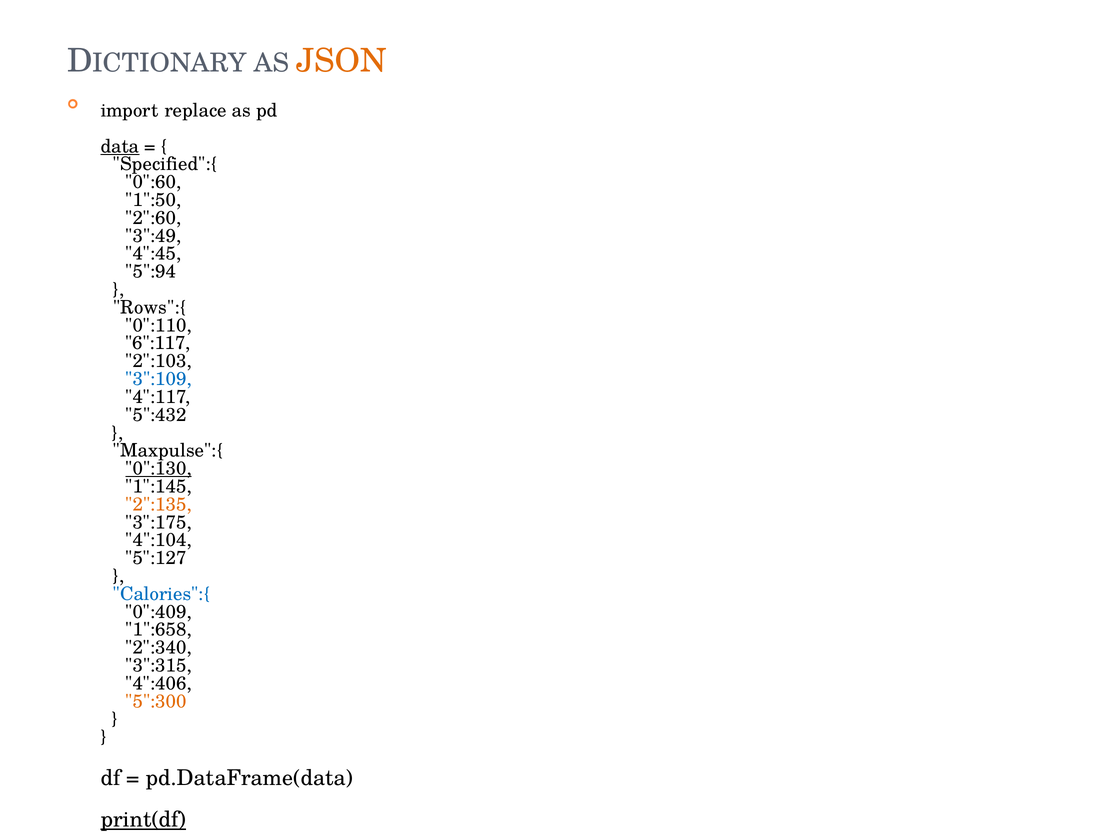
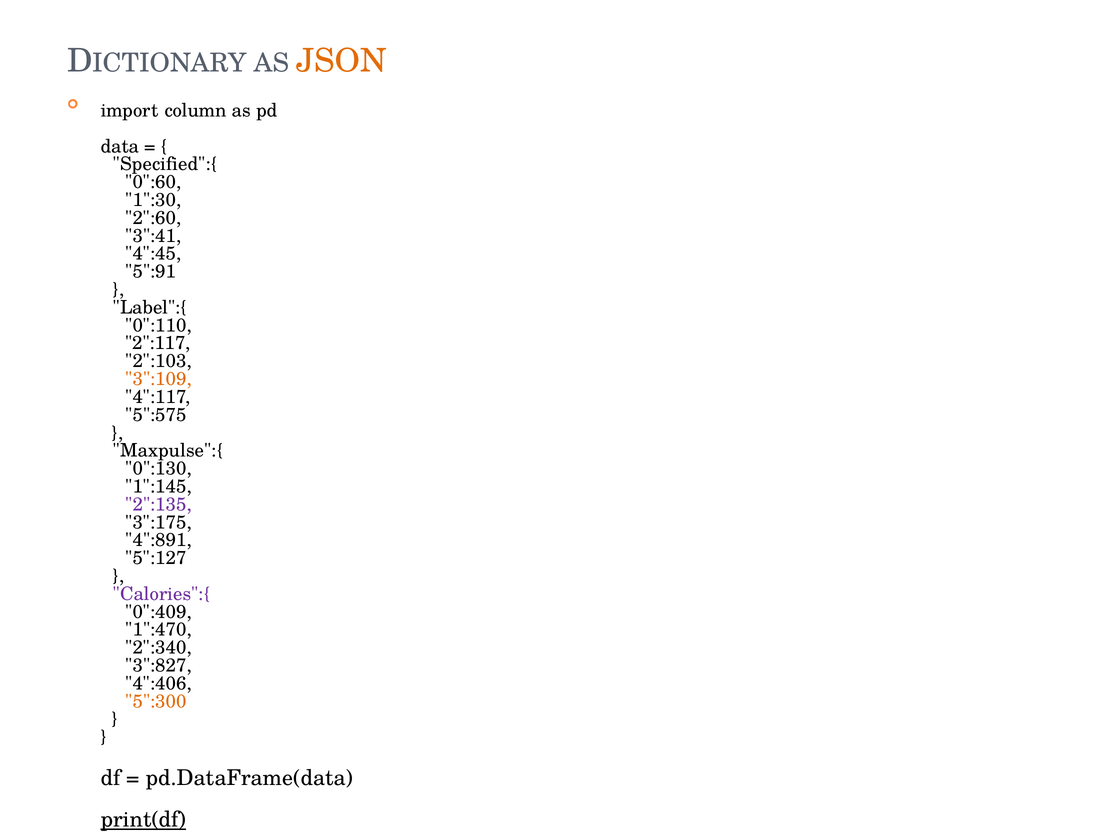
replace: replace -> column
data underline: present -> none
1":50: 1":50 -> 1":30
3":49: 3":49 -> 3":41
5":94: 5":94 -> 5":91
Rows":{: Rows":{ -> Label":{
6":117: 6":117 -> 2":117
3":109 colour: blue -> orange
5":432: 5":432 -> 5":575
0":130 underline: present -> none
2":135 colour: orange -> purple
4":104: 4":104 -> 4":891
Calories":{ colour: blue -> purple
1":658: 1":658 -> 1":470
3":315: 3":315 -> 3":827
